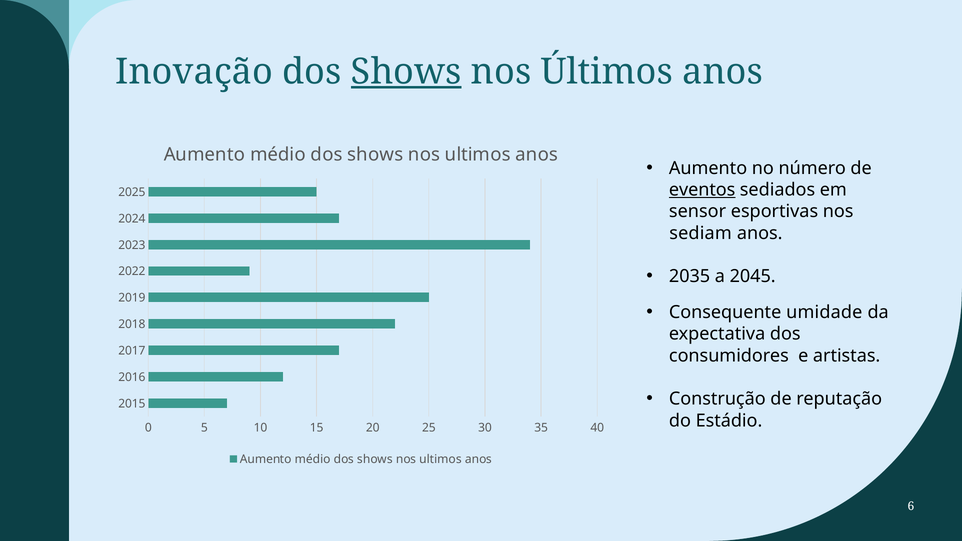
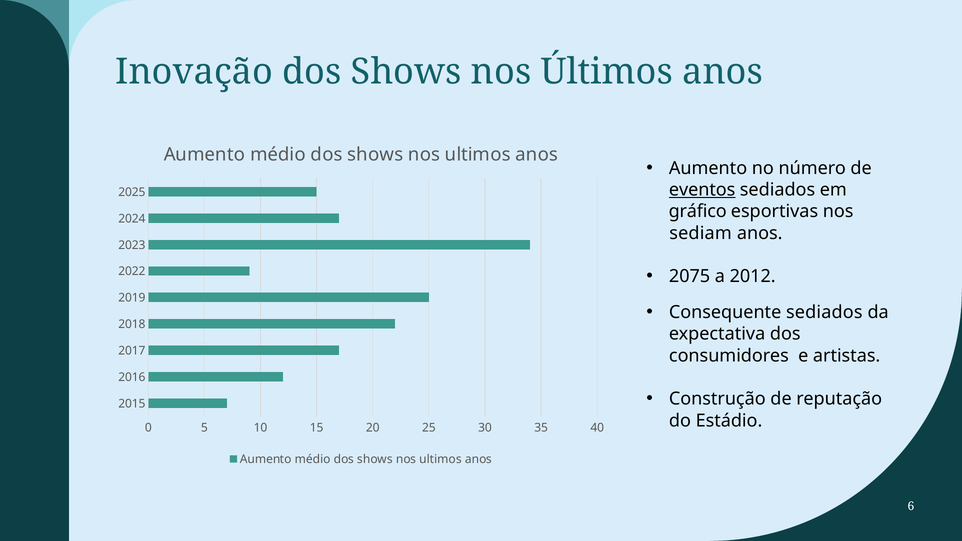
Shows at (406, 72) underline: present -> none
sensor: sensor -> gráfico
2035: 2035 -> 2075
2045: 2045 -> 2012
Consequente umidade: umidade -> sediados
